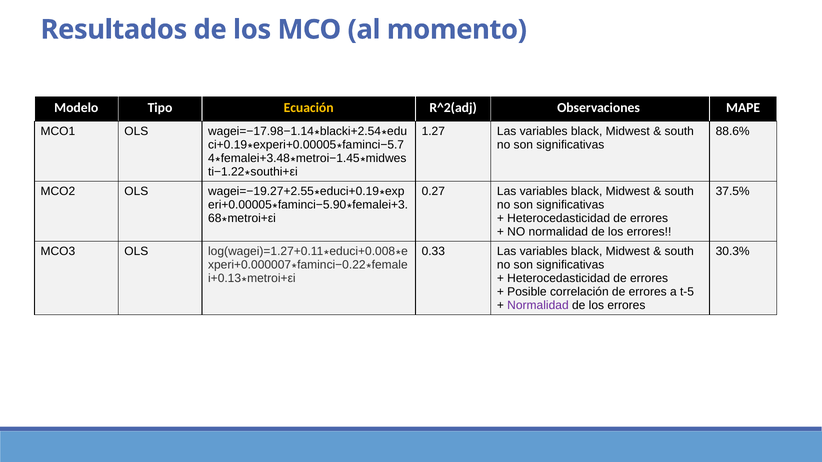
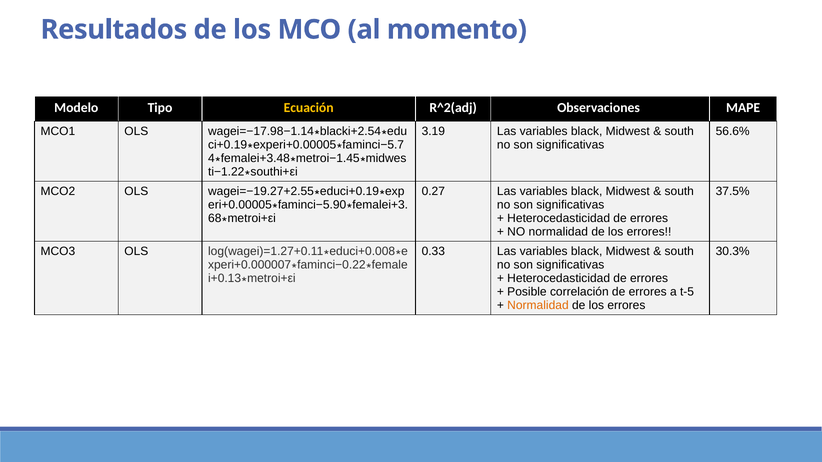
1.27: 1.27 -> 3.19
88.6%: 88.6% -> 56.6%
Normalidad at (538, 305) colour: purple -> orange
